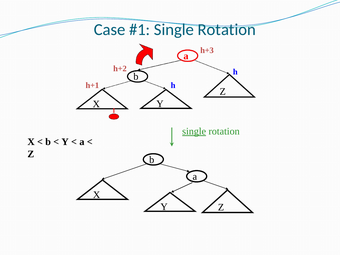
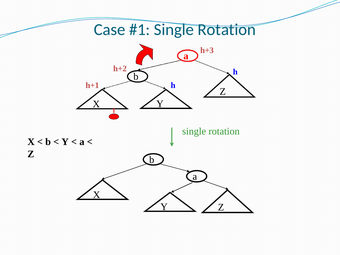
single at (194, 131) underline: present -> none
